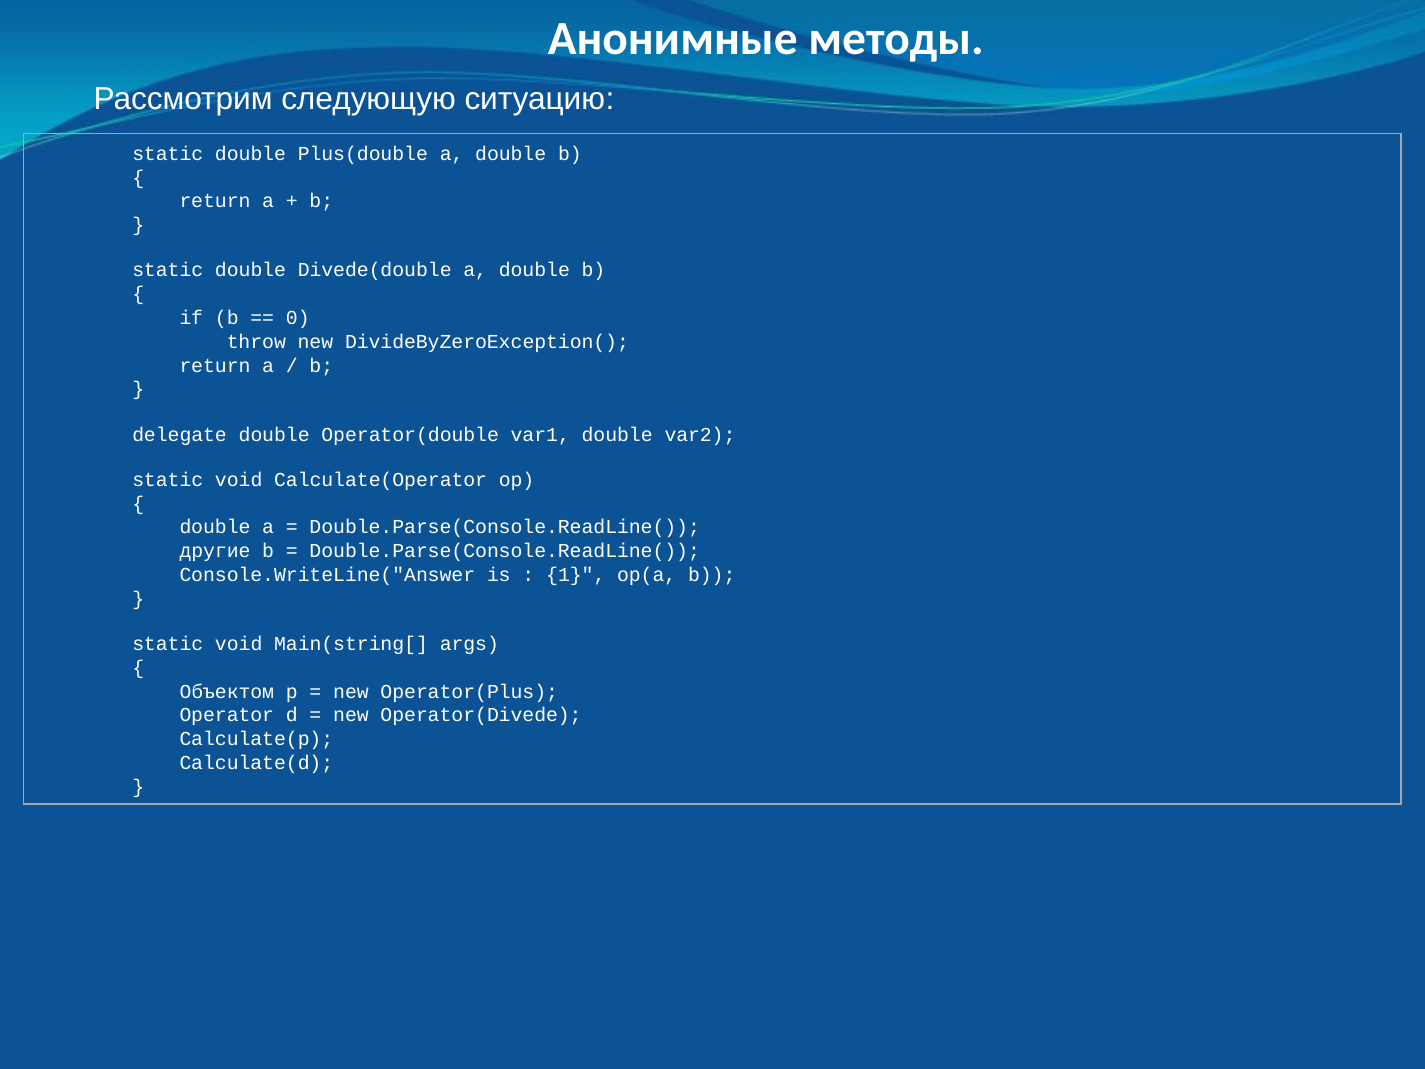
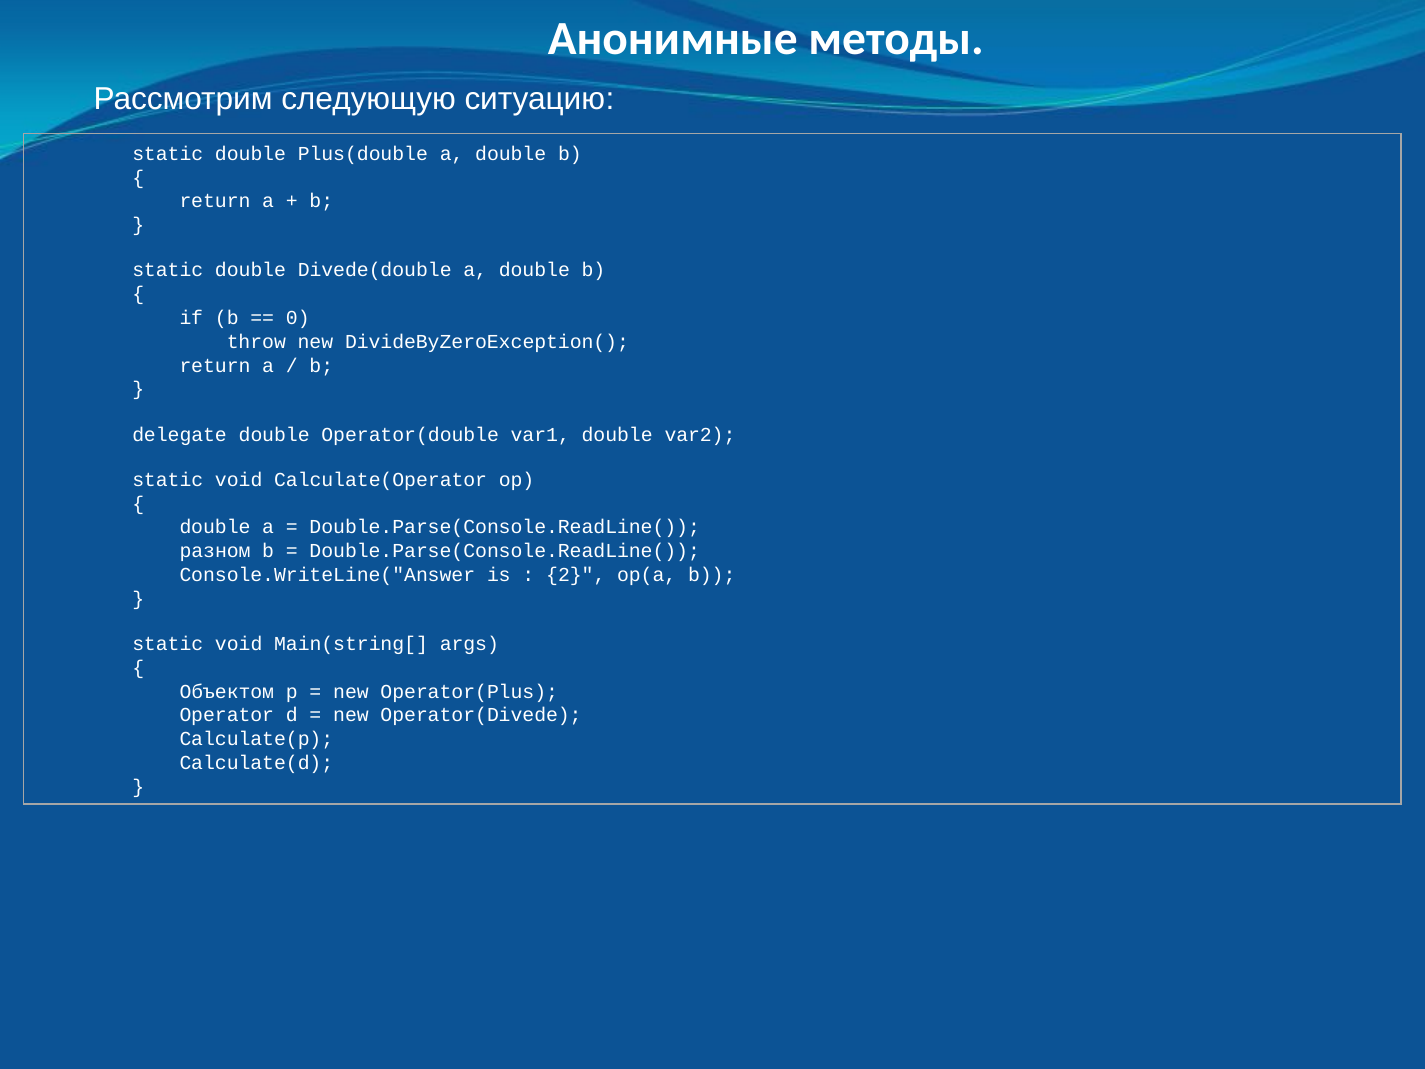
другие: другие -> разном
1: 1 -> 2
